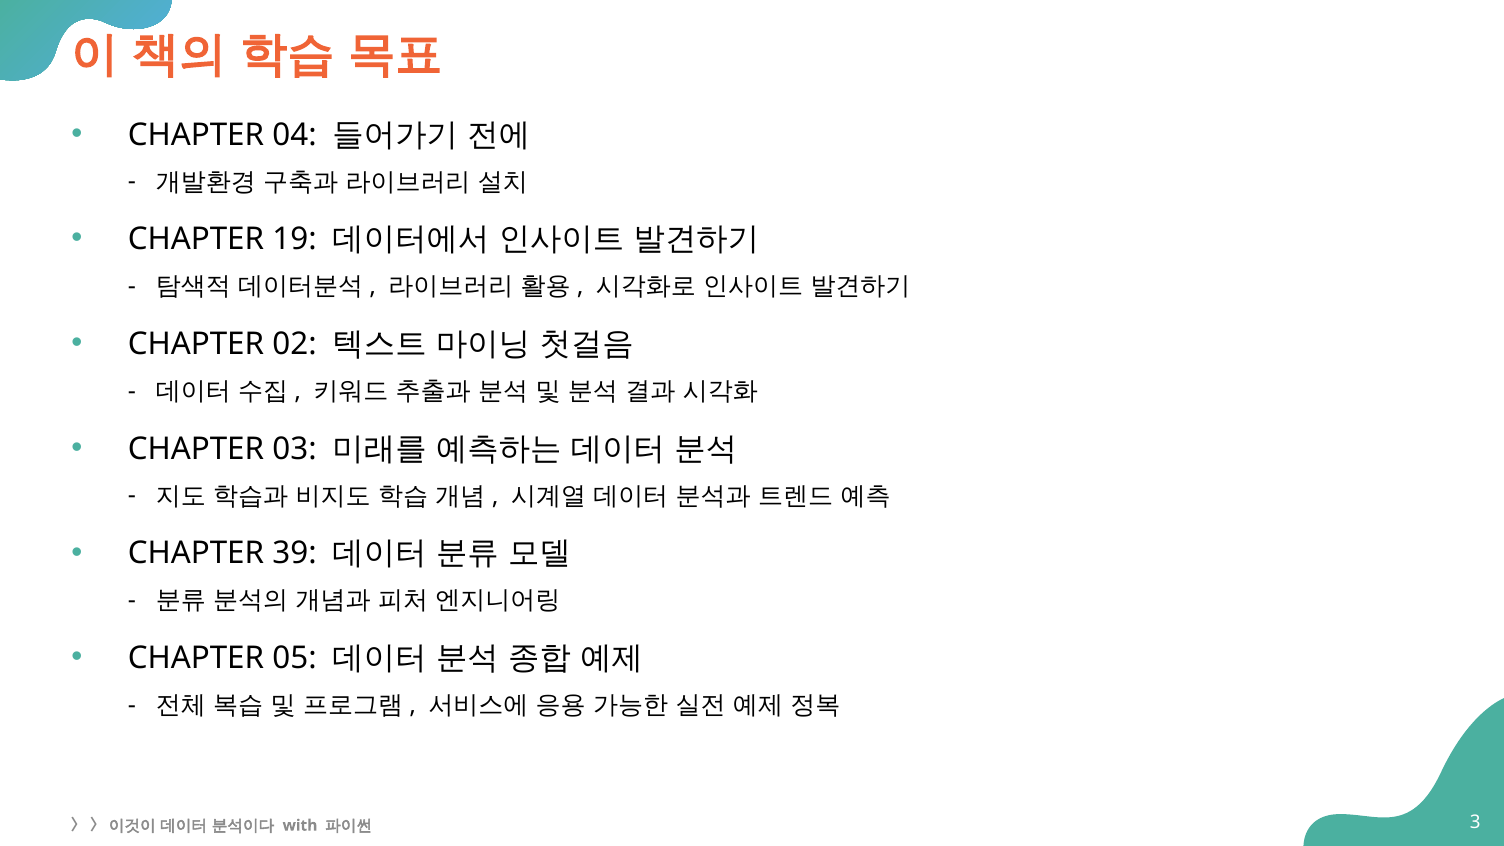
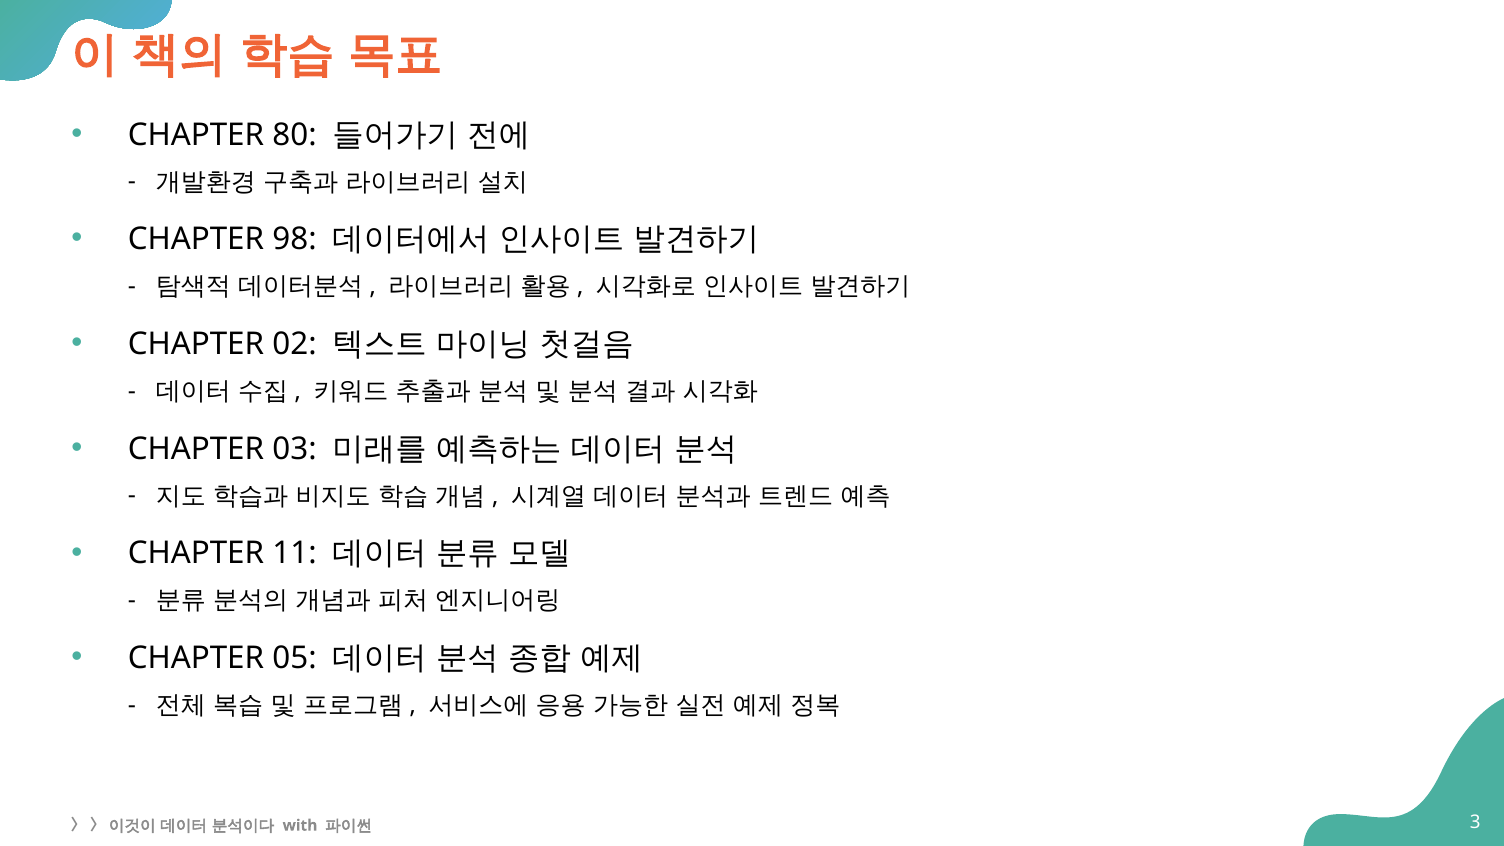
04: 04 -> 80
19: 19 -> 98
39: 39 -> 11
